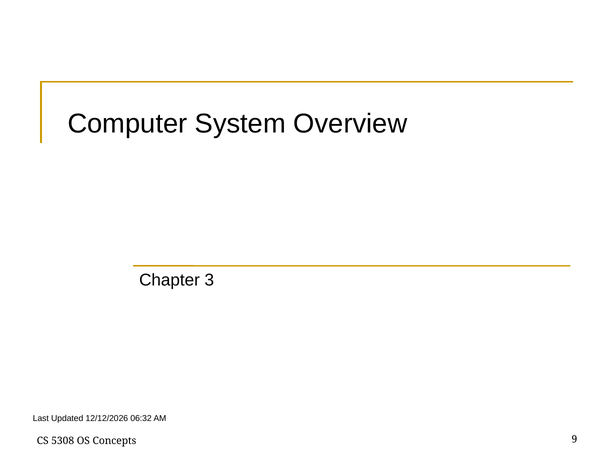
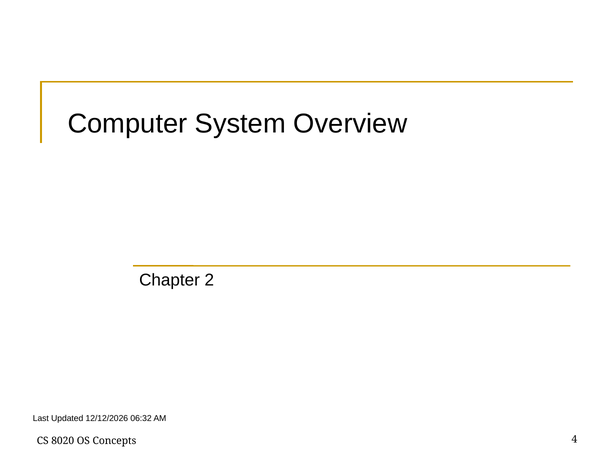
3: 3 -> 2
5308: 5308 -> 8020
9: 9 -> 4
